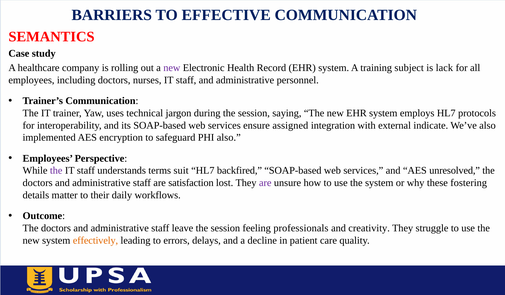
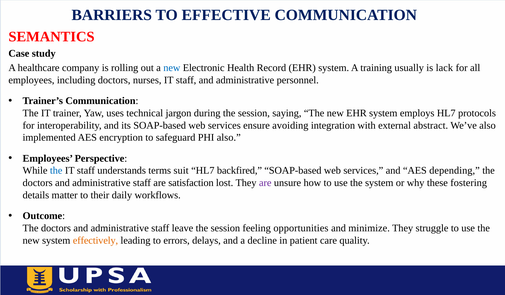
new at (172, 68) colour: purple -> blue
subject: subject -> usually
assigned: assigned -> avoiding
indicate: indicate -> abstract
the at (56, 171) colour: purple -> blue
unresolved: unresolved -> depending
professionals: professionals -> opportunities
creativity: creativity -> minimize
